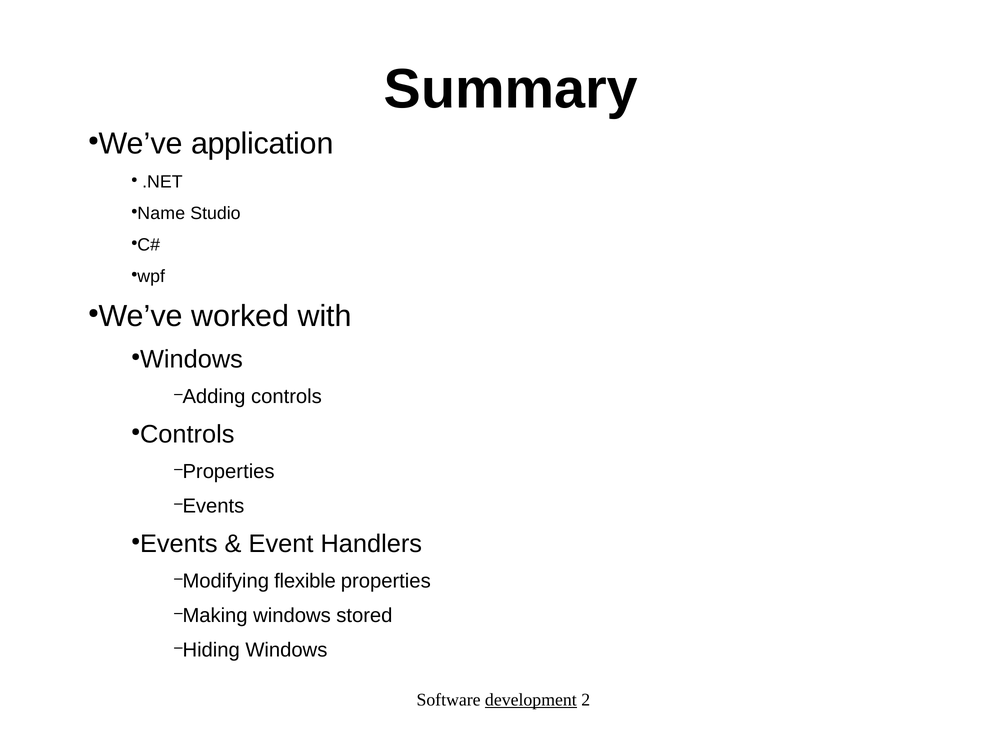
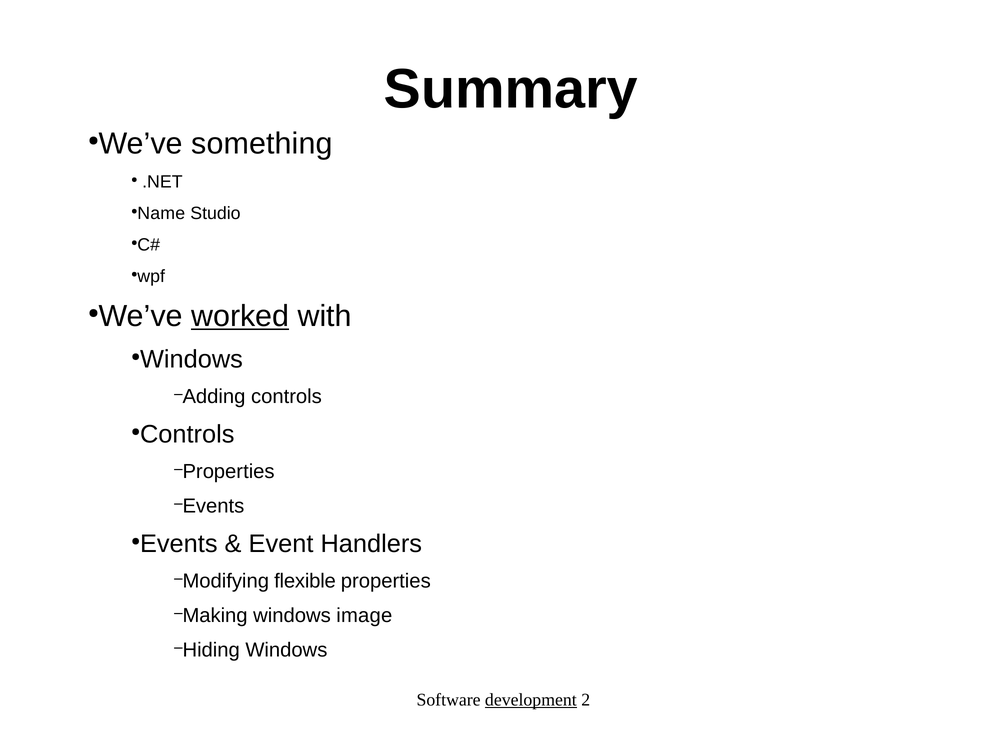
application: application -> something
worked underline: none -> present
stored: stored -> image
